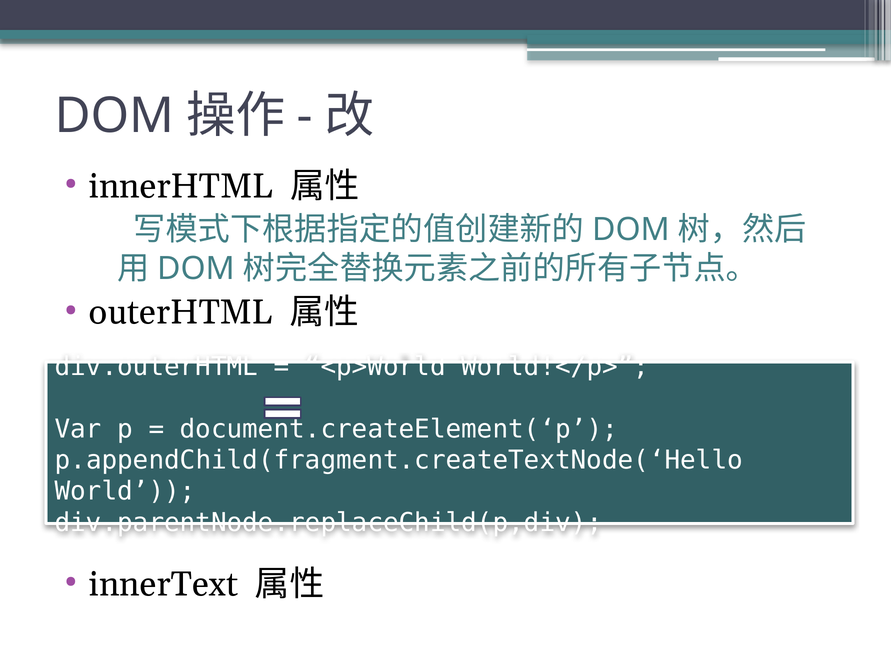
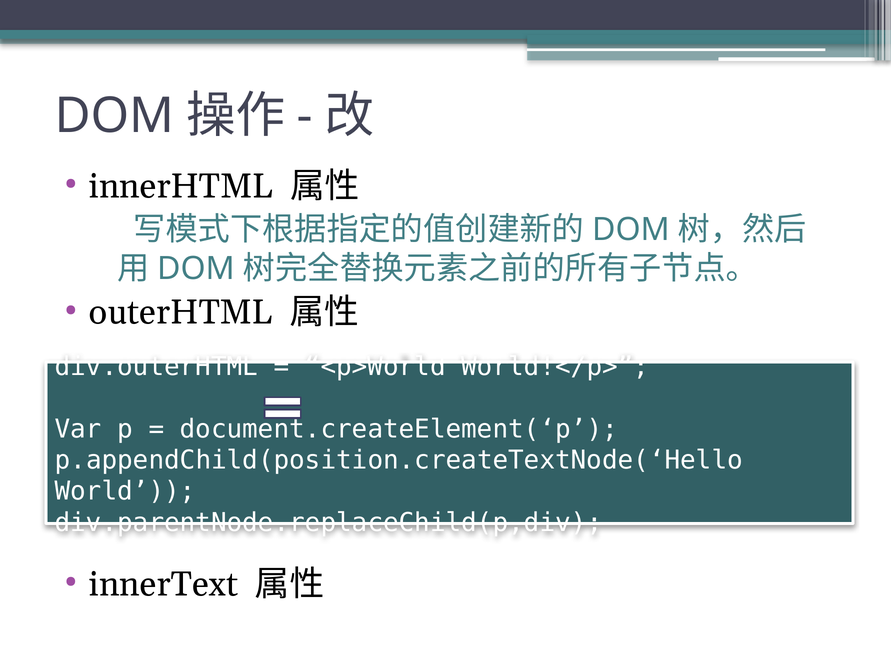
p.appendChild(fragment.createTextNode(‘Hello: p.appendChild(fragment.createTextNode(‘Hello -> p.appendChild(position.createTextNode(‘Hello
